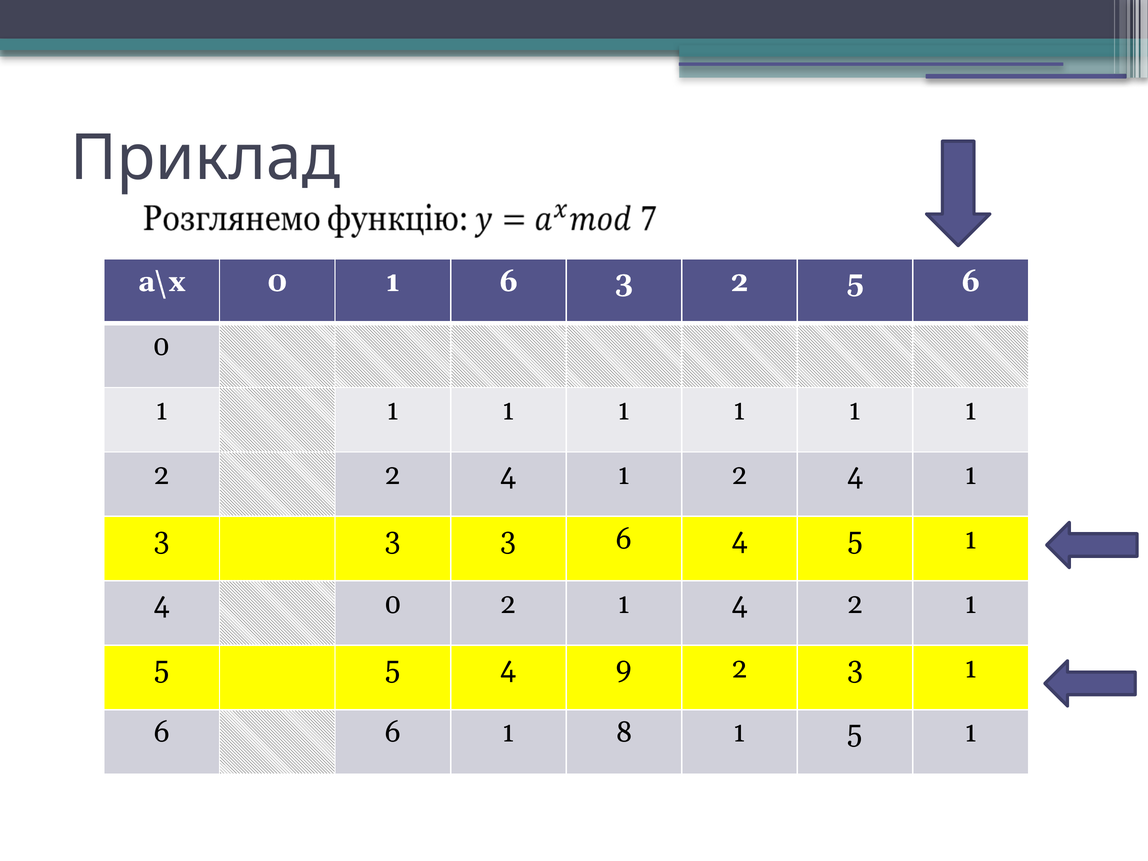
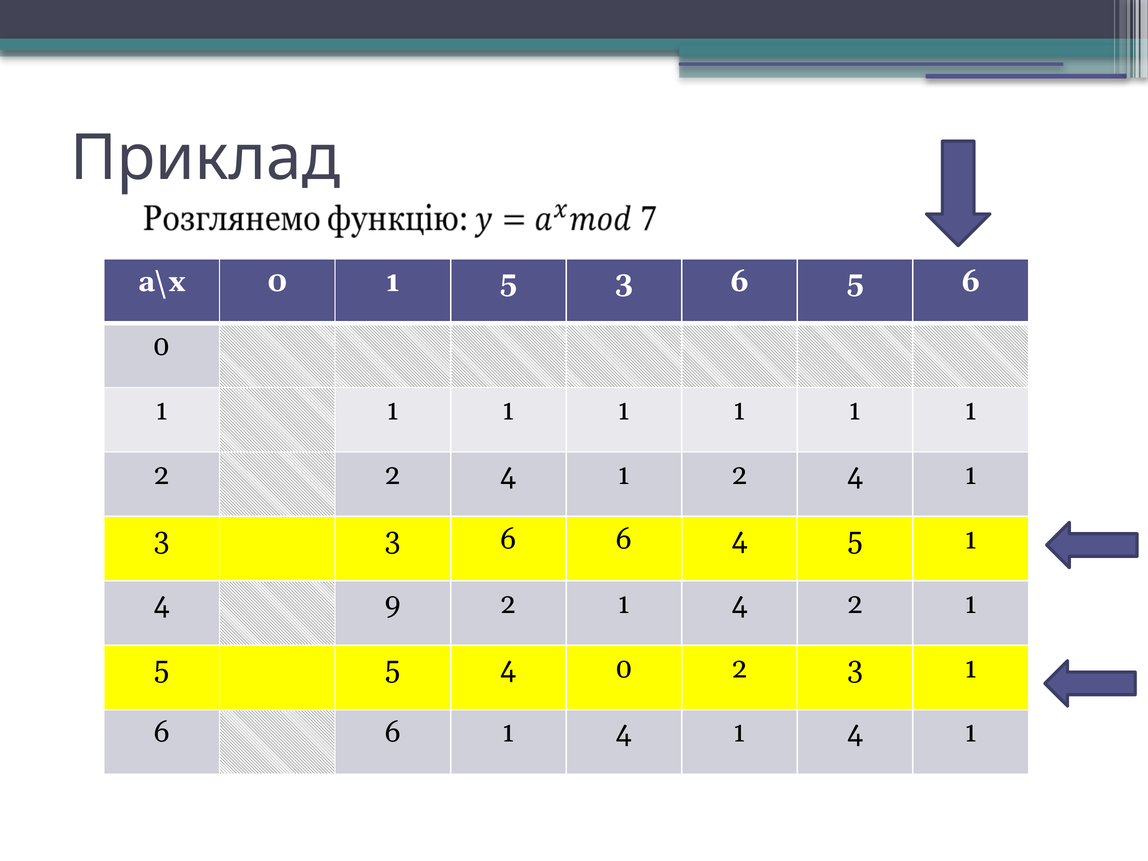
0 1 6: 6 -> 5
2 at (739, 282): 2 -> 6
3 3 3: 3 -> 6
4 0: 0 -> 9
4 9: 9 -> 0
6 1 8: 8 -> 4
5 at (855, 732): 5 -> 4
